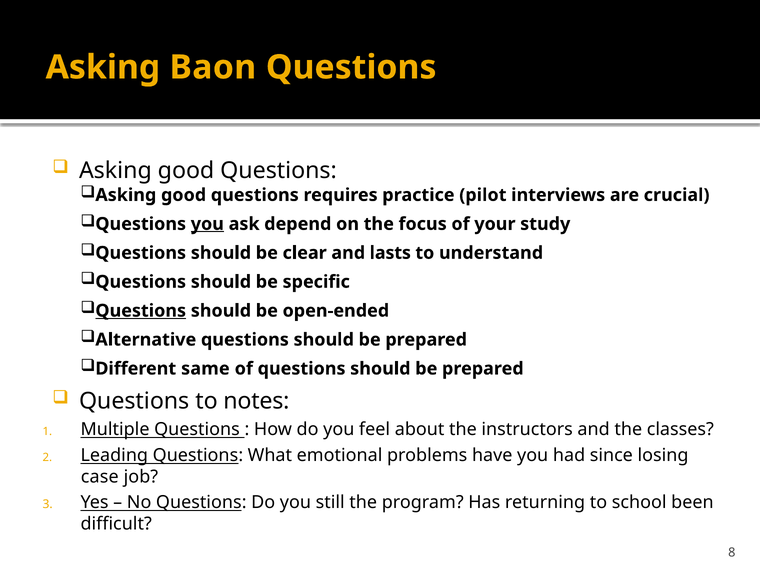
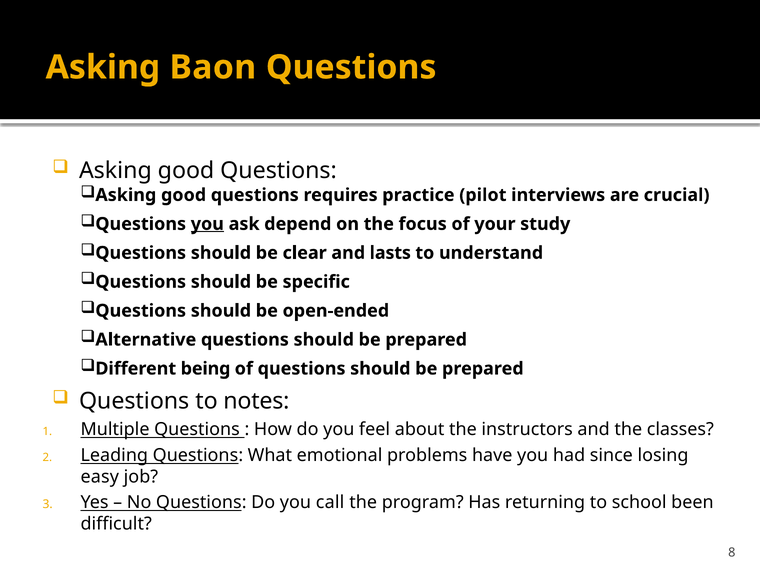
Questions at (141, 311) underline: present -> none
same: same -> being
case: case -> easy
still: still -> call
